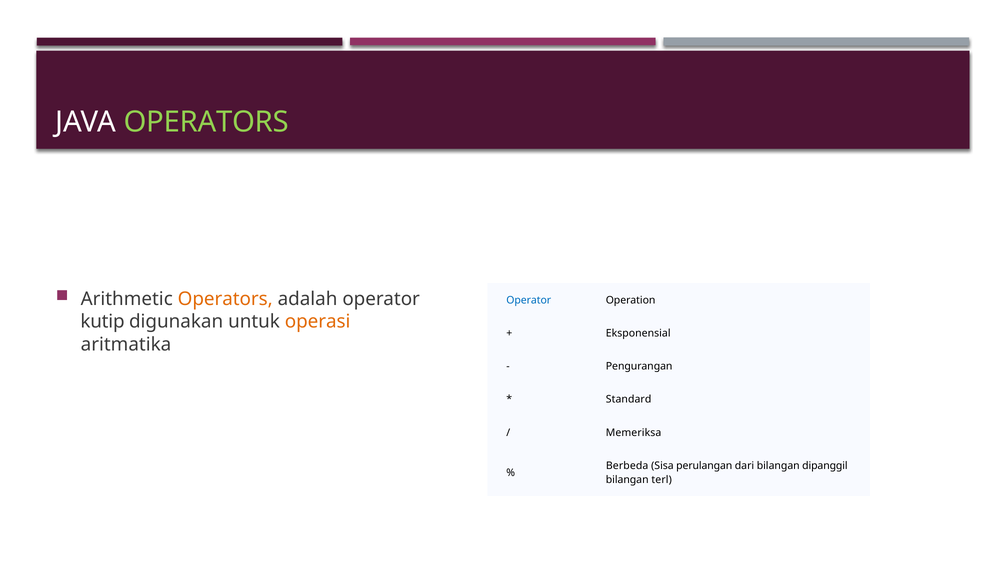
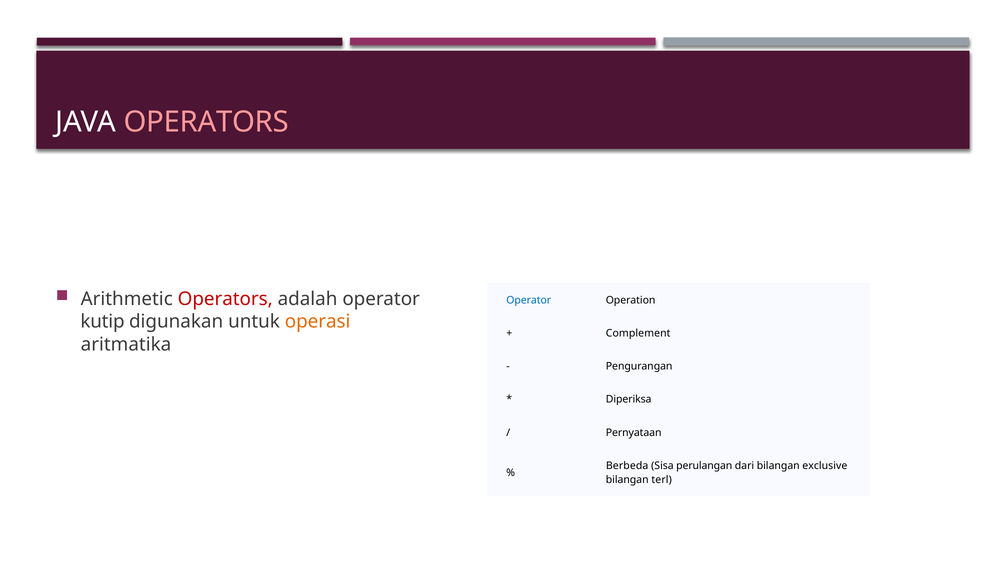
OPERATORS at (206, 122) colour: light green -> pink
Operators at (225, 299) colour: orange -> red
Eksponensial: Eksponensial -> Complement
Standard: Standard -> Diperiksa
Memeriksa: Memeriksa -> Pernyataan
dipanggil: dipanggil -> exclusive
